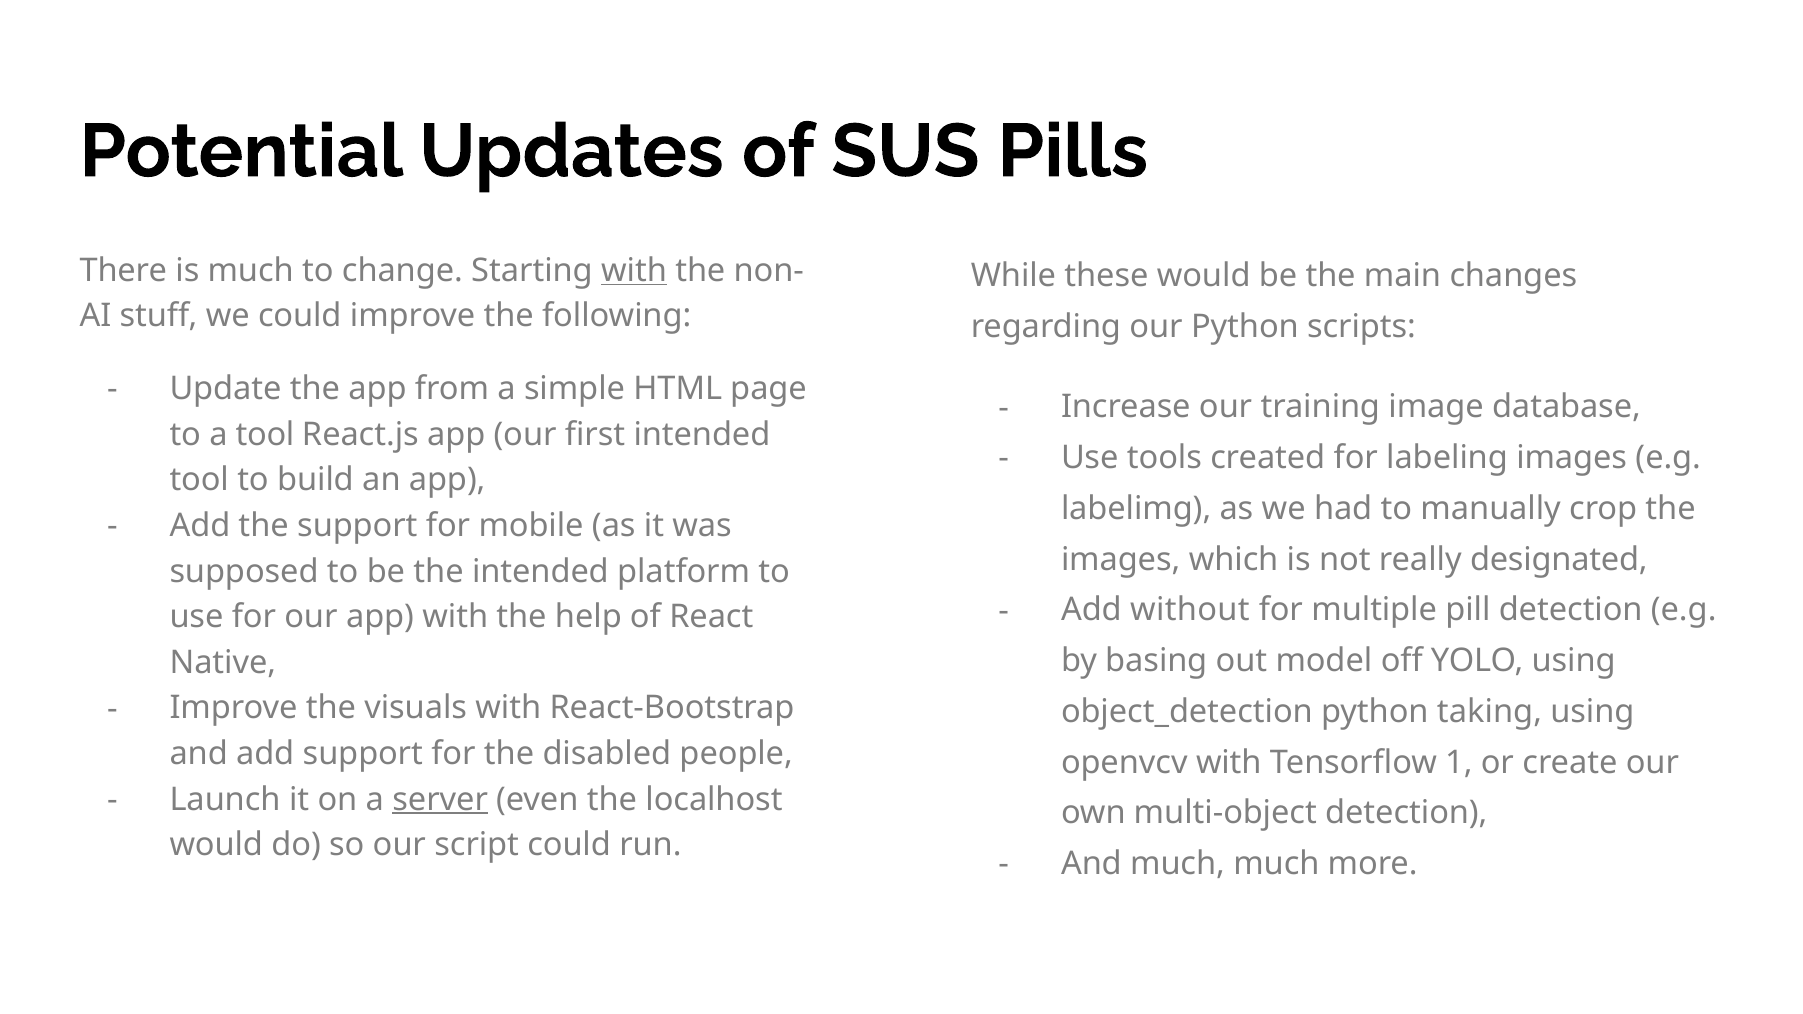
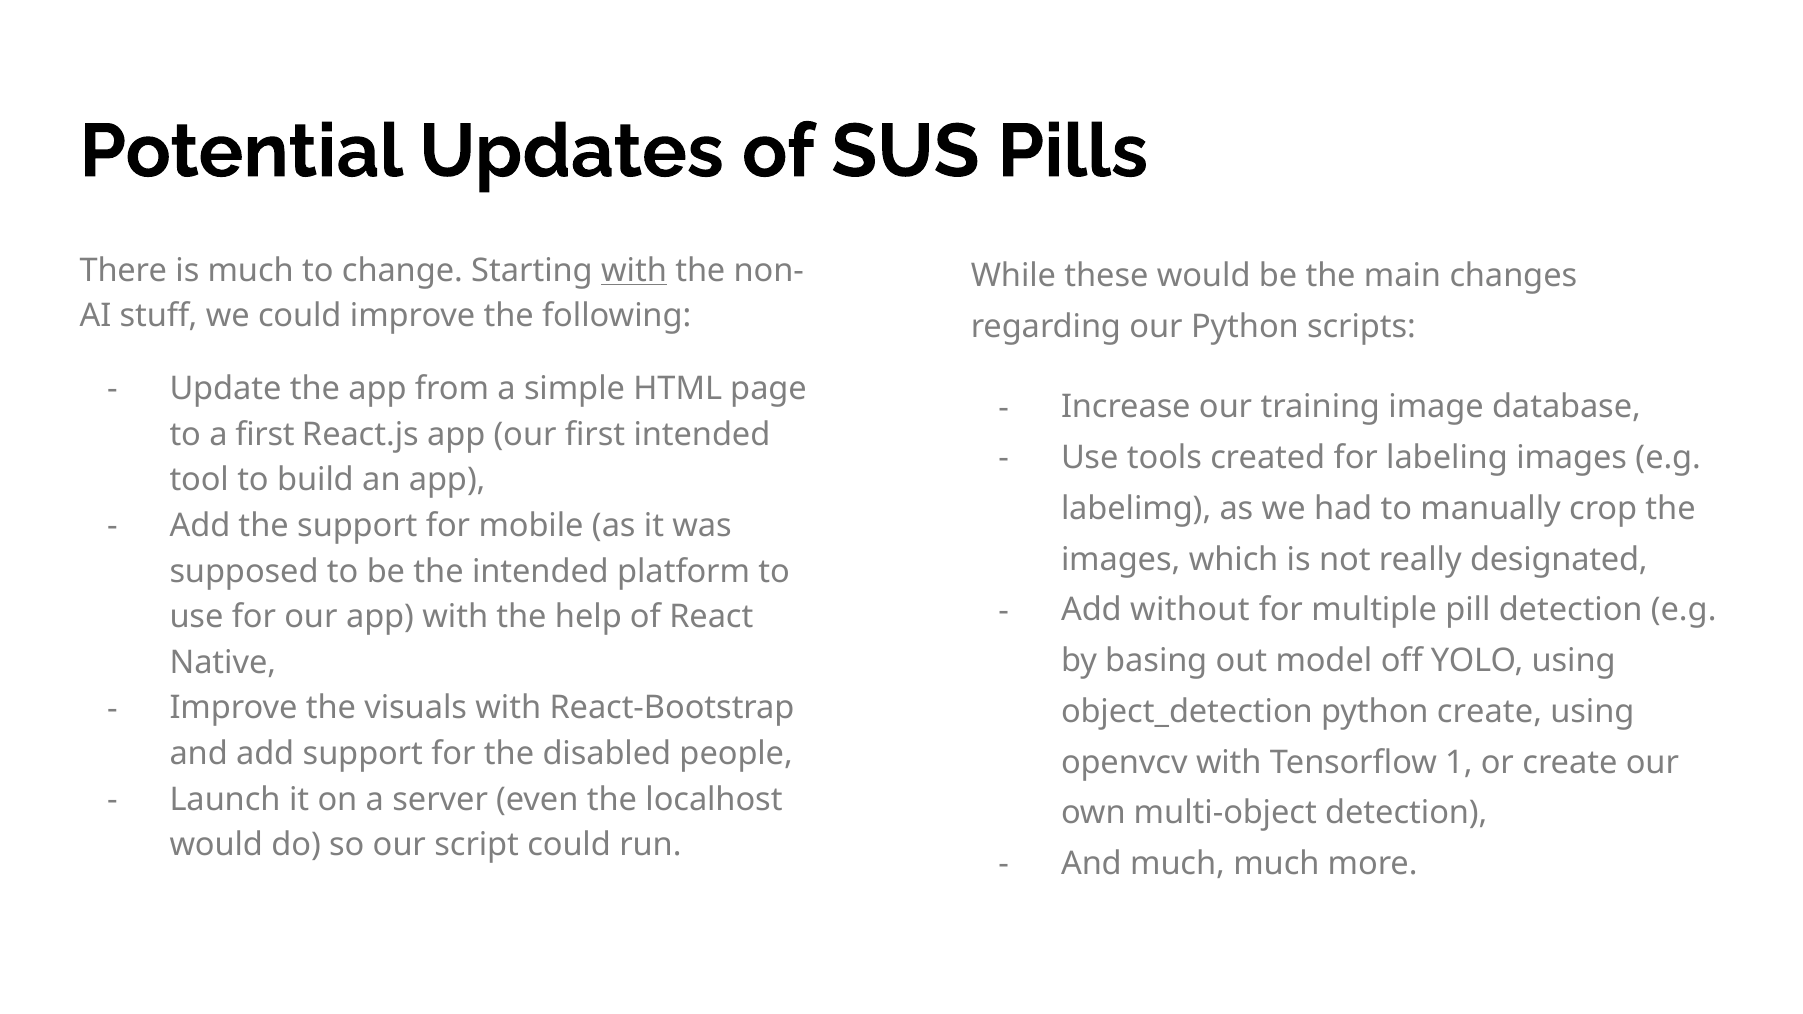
a tool: tool -> first
python taking: taking -> create
server underline: present -> none
